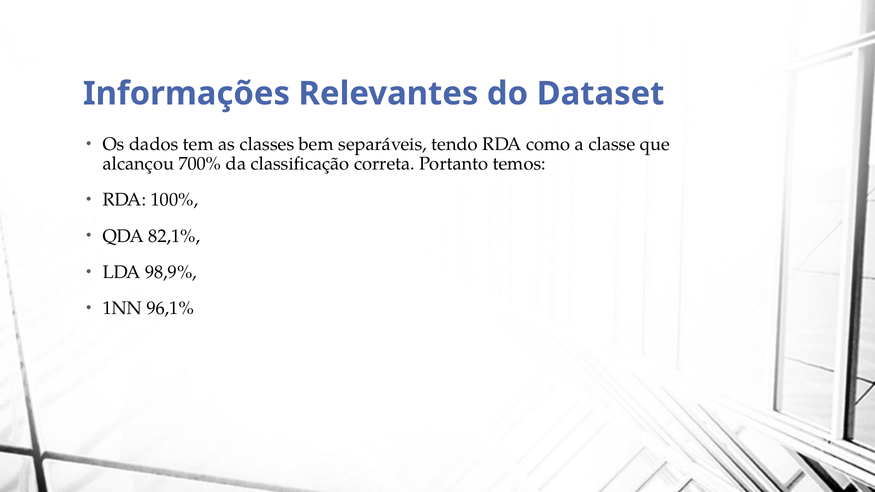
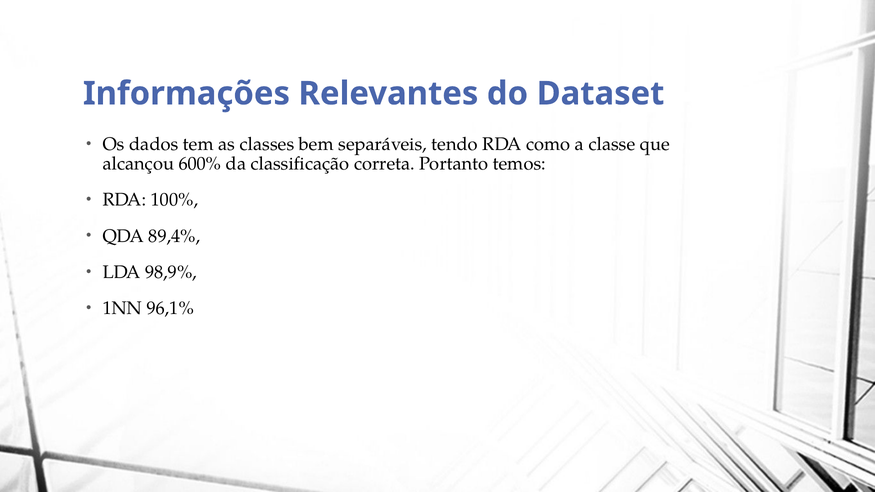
700%: 700% -> 600%
82,1%: 82,1% -> 89,4%
